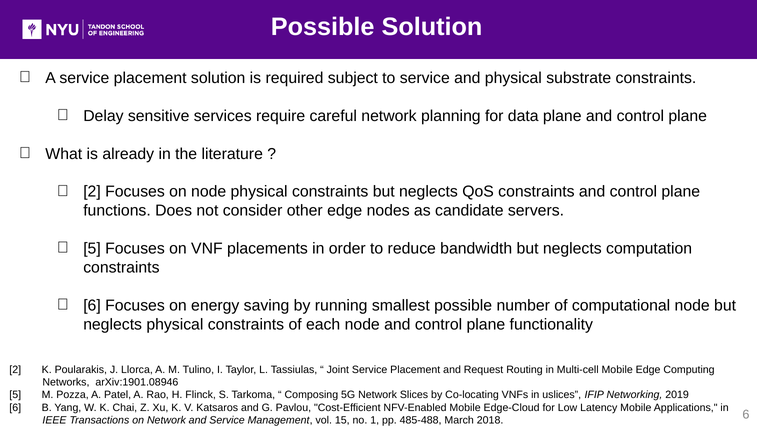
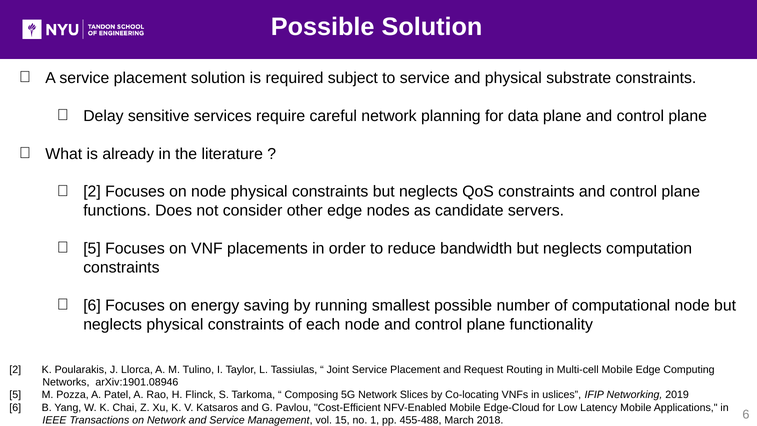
485-488: 485-488 -> 455-488
